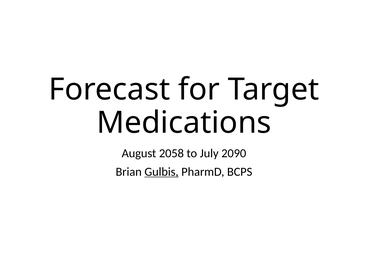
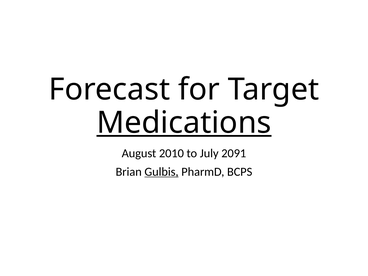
Medications underline: none -> present
2058: 2058 -> 2010
2090: 2090 -> 2091
